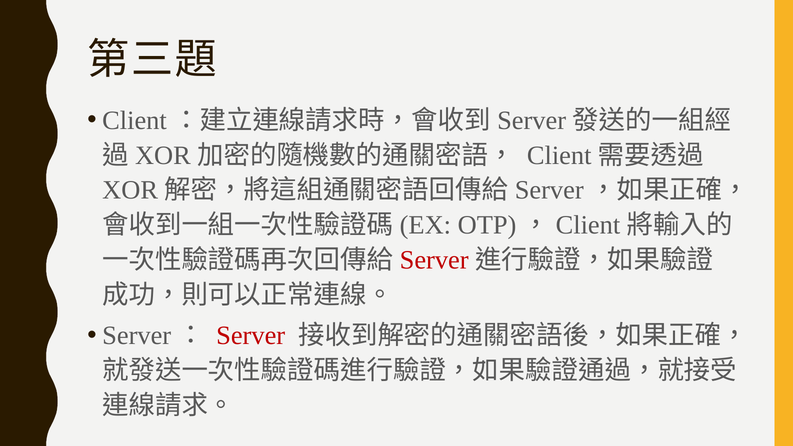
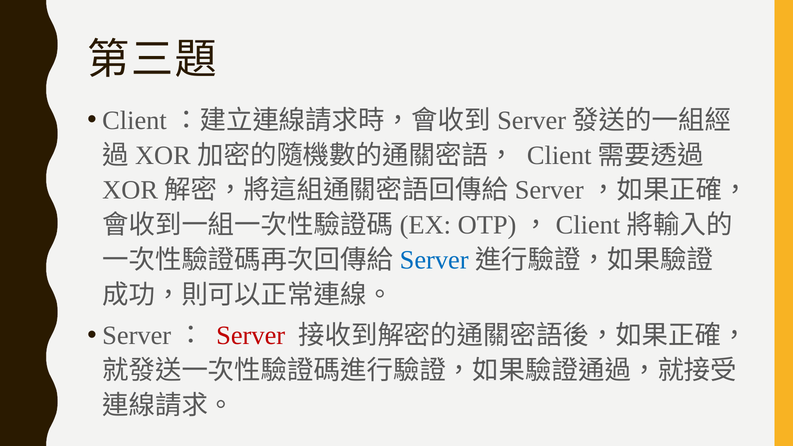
Server at (434, 260) colour: red -> blue
